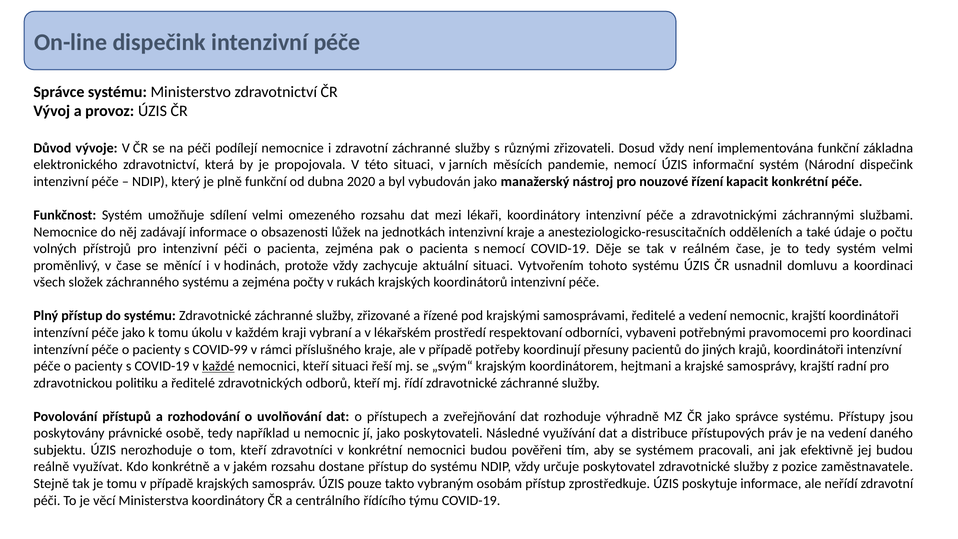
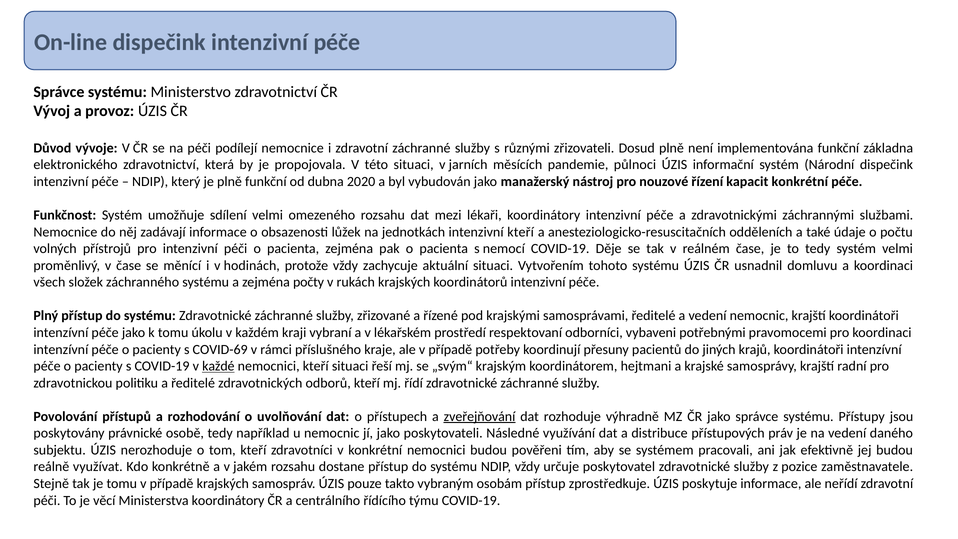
Dosud vždy: vždy -> plně
pandemie nemocí: nemocí -> půlnoci
intenzivní kraje: kraje -> kteří
COVID-99: COVID-99 -> COVID-69
zveřejňování underline: none -> present
